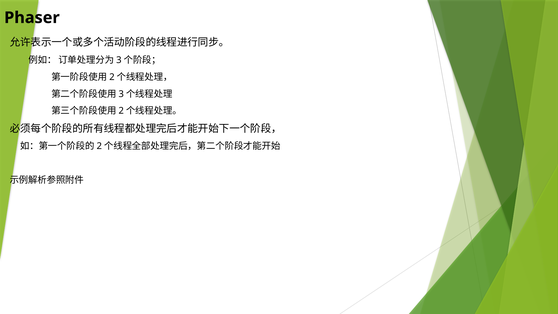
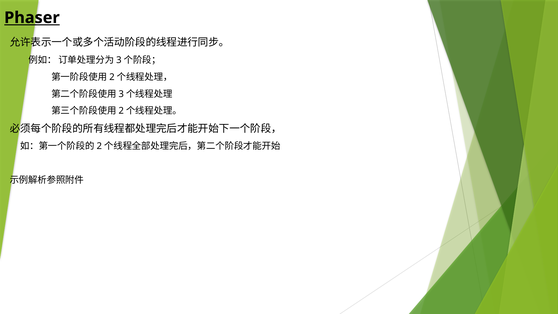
Phaser underline: none -> present
